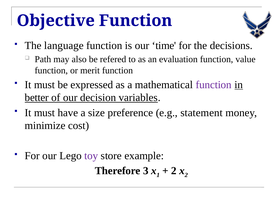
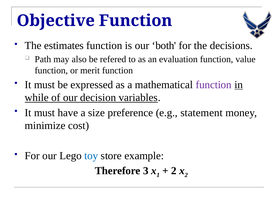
language: language -> estimates
time: time -> both
better: better -> while
toy colour: purple -> blue
